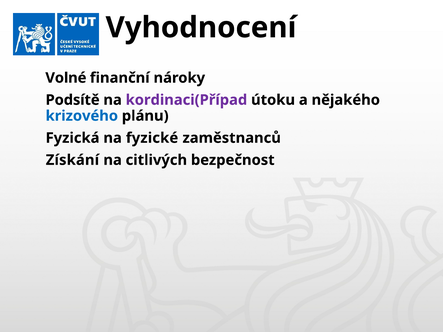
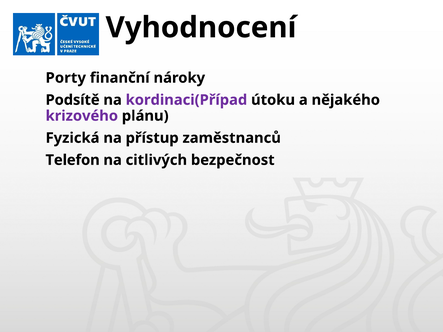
Volné: Volné -> Porty
krizového colour: blue -> purple
fyzické: fyzické -> přístup
Získání: Získání -> Telefon
